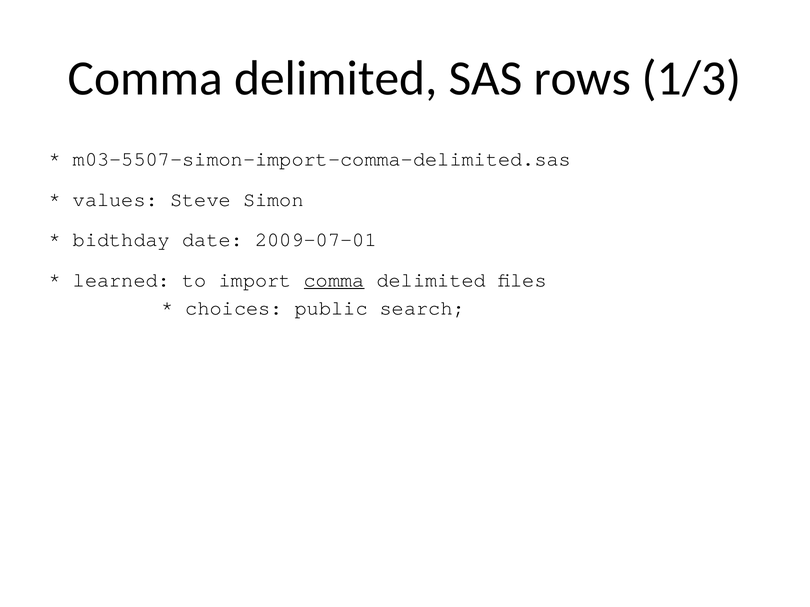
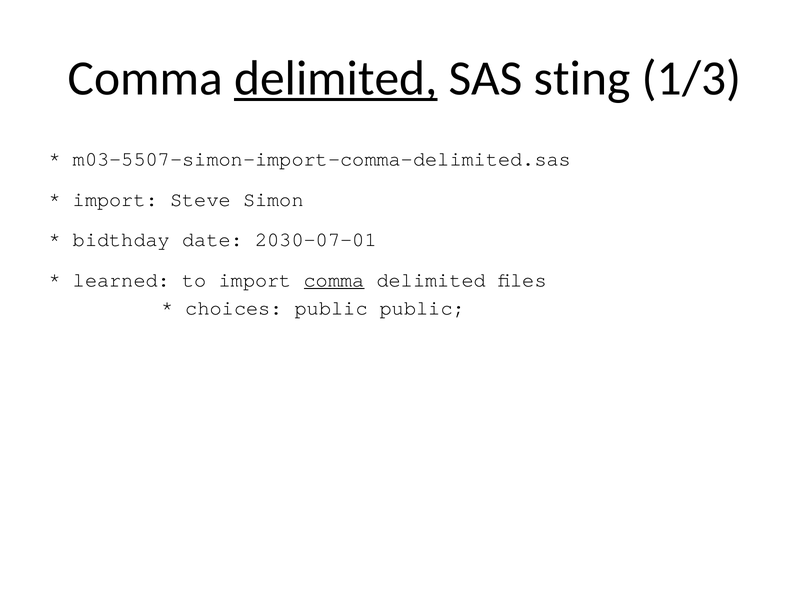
delimited at (336, 78) underline: none -> present
rows: rows -> sting
values at (115, 200): values -> import
2009-07-01: 2009-07-01 -> 2030-07-01
public search: search -> public
